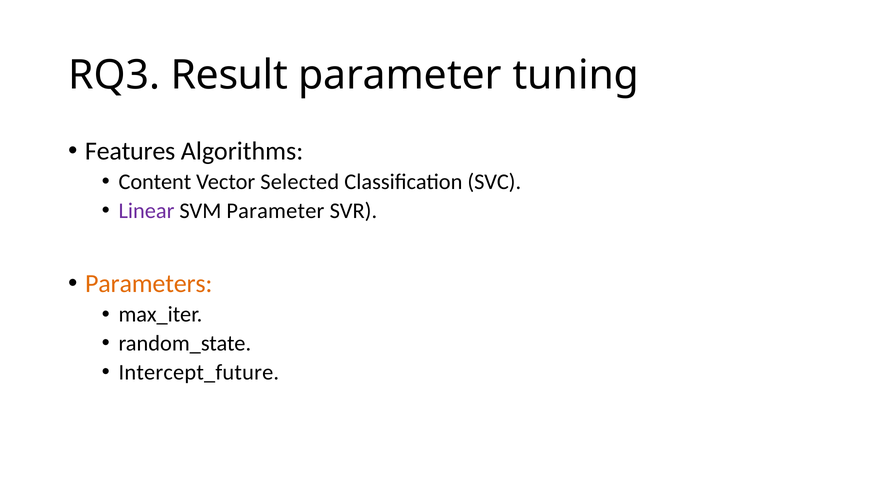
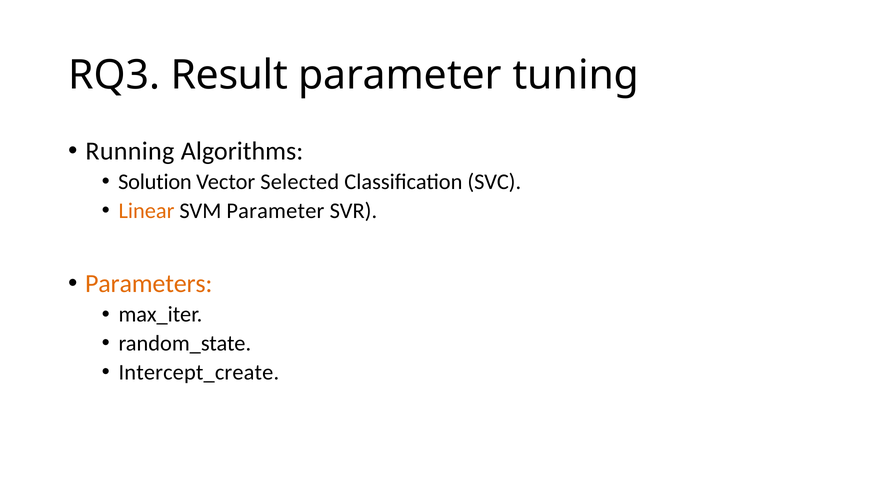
Features: Features -> Running
Content: Content -> Solution
Linear colour: purple -> orange
Intercept_future: Intercept_future -> Intercept_create
